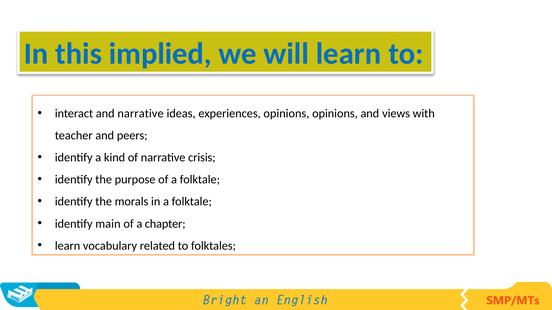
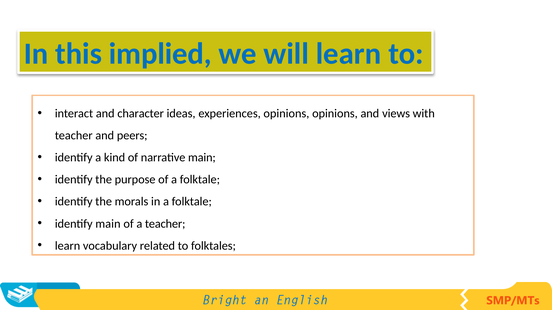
and narrative: narrative -> character
narrative crisis: crisis -> main
a chapter: chapter -> teacher
